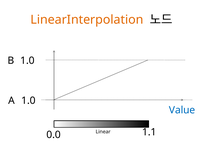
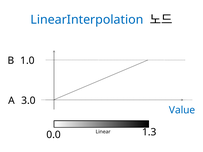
LinearInterpolation colour: orange -> blue
1.0 at (28, 101): 1.0 -> 3.0
1.1: 1.1 -> 1.3
